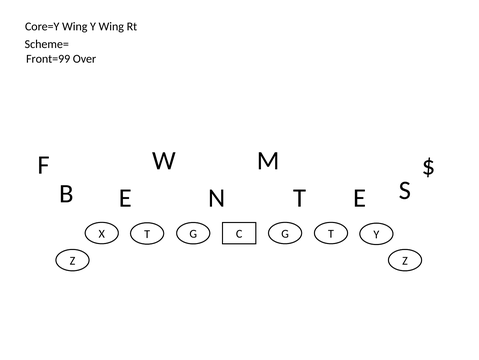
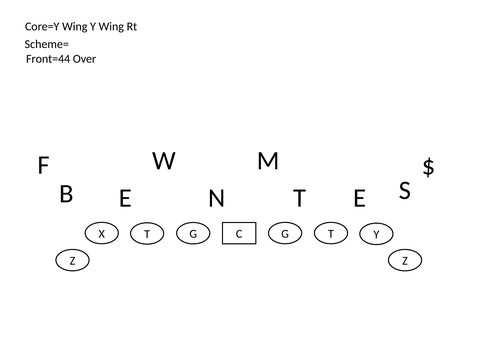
Front=99: Front=99 -> Front=44
